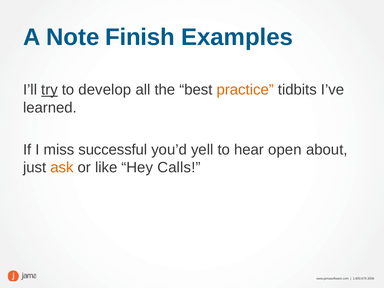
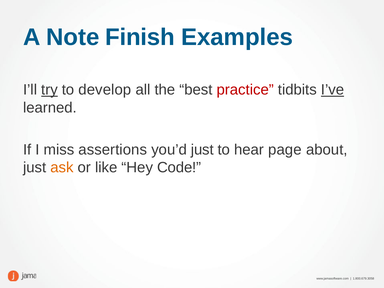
practice colour: orange -> red
I’ve underline: none -> present
successful: successful -> assertions
you’d yell: yell -> just
open: open -> page
Calls: Calls -> Code
